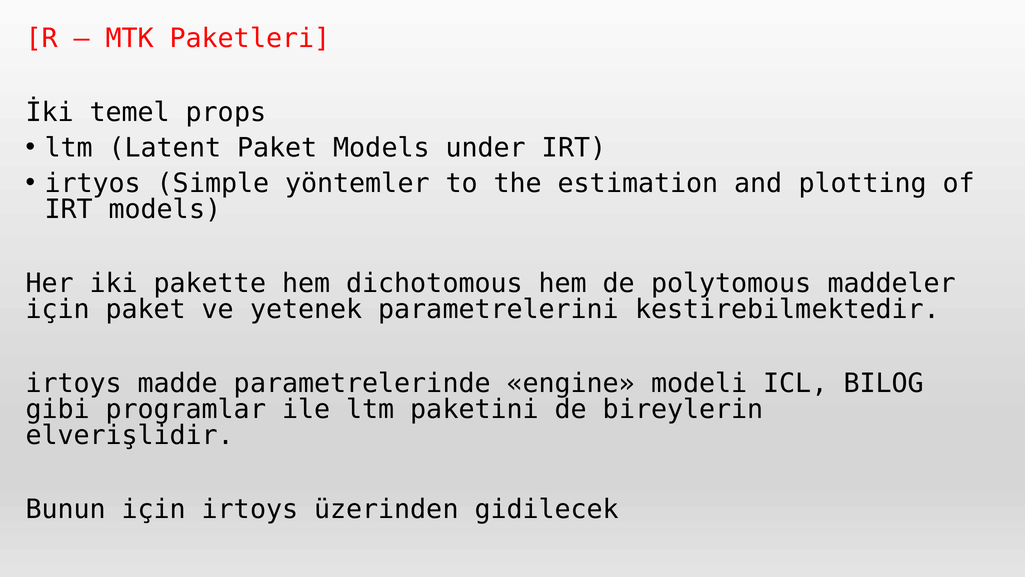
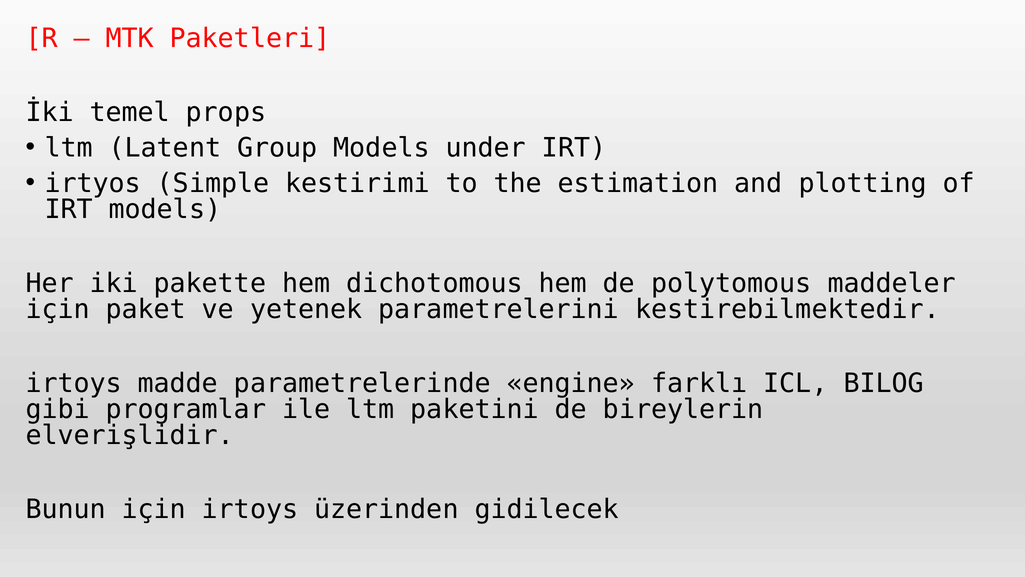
Latent Paket: Paket -> Group
yöntemler: yöntemler -> kestirimi
modeli: modeli -> farklı
